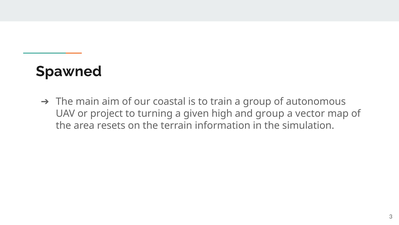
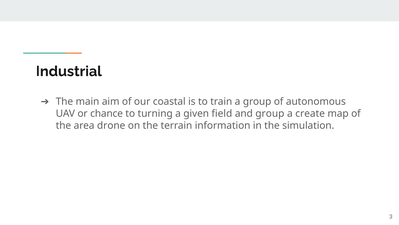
Spawned: Spawned -> Industrial
project: project -> chance
high: high -> field
vector: vector -> create
resets: resets -> drone
